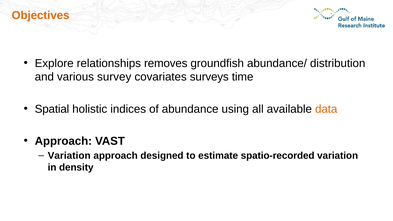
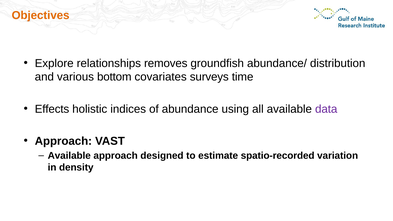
survey: survey -> bottom
Spatial: Spatial -> Effects
data colour: orange -> purple
Variation at (69, 156): Variation -> Available
